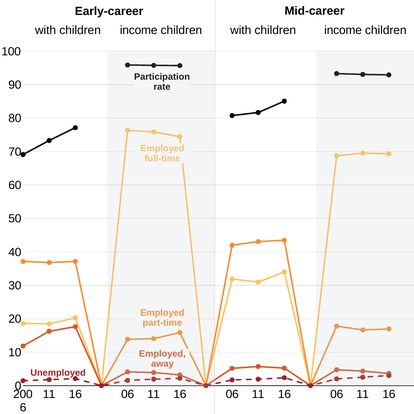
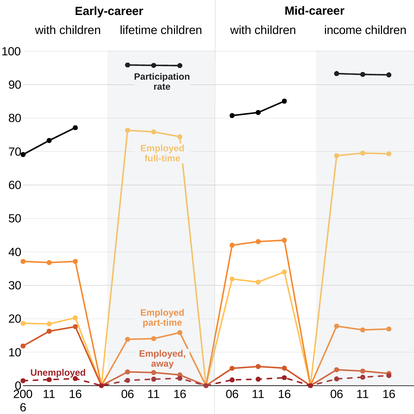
income at (139, 30): income -> lifetime
